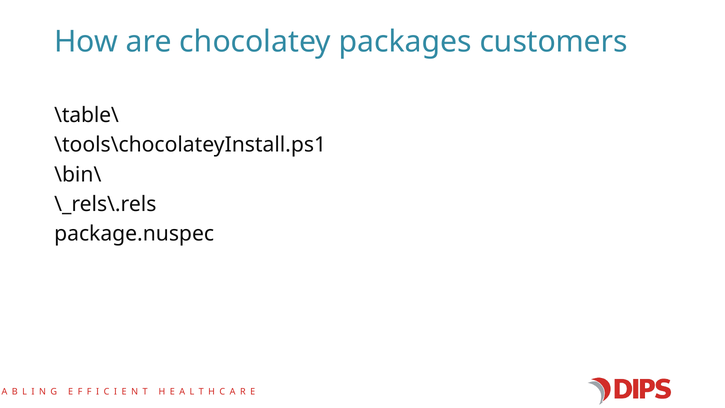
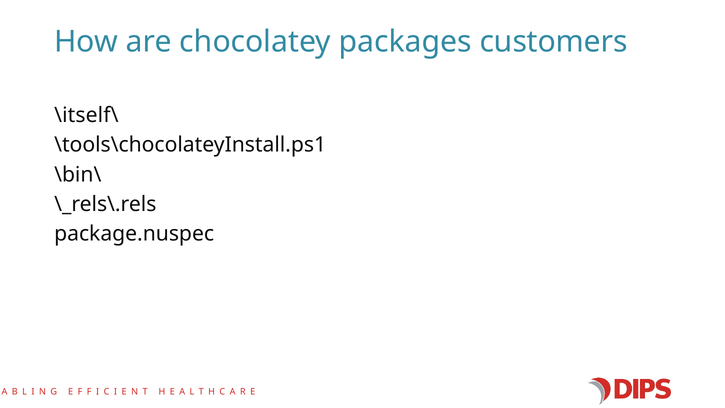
\table\: \table\ -> \itself\
